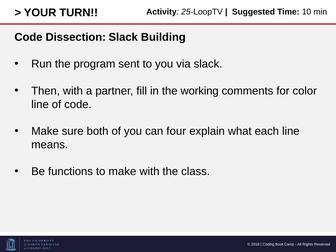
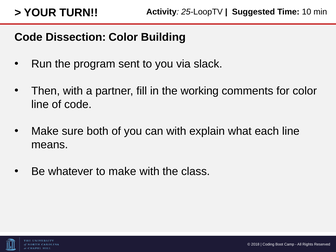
Dissection Slack: Slack -> Color
can four: four -> with
functions: functions -> whatever
